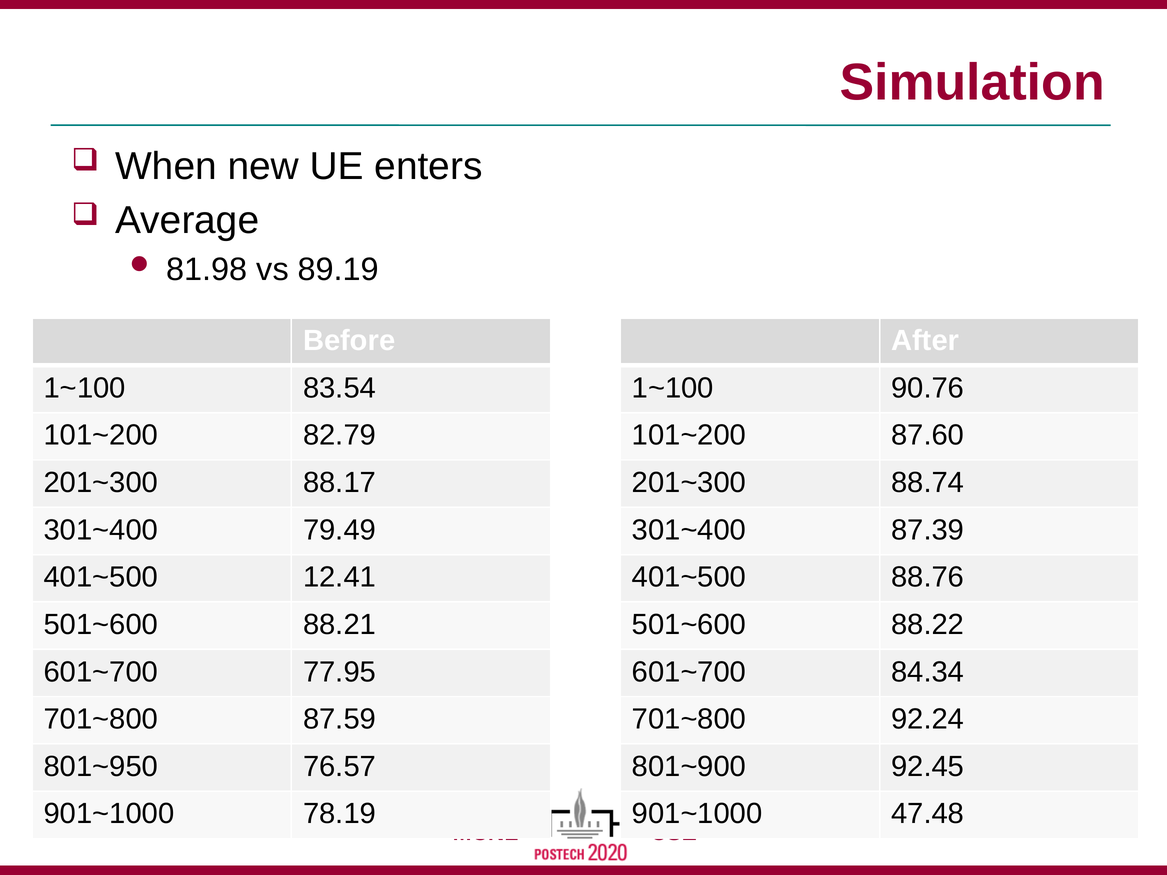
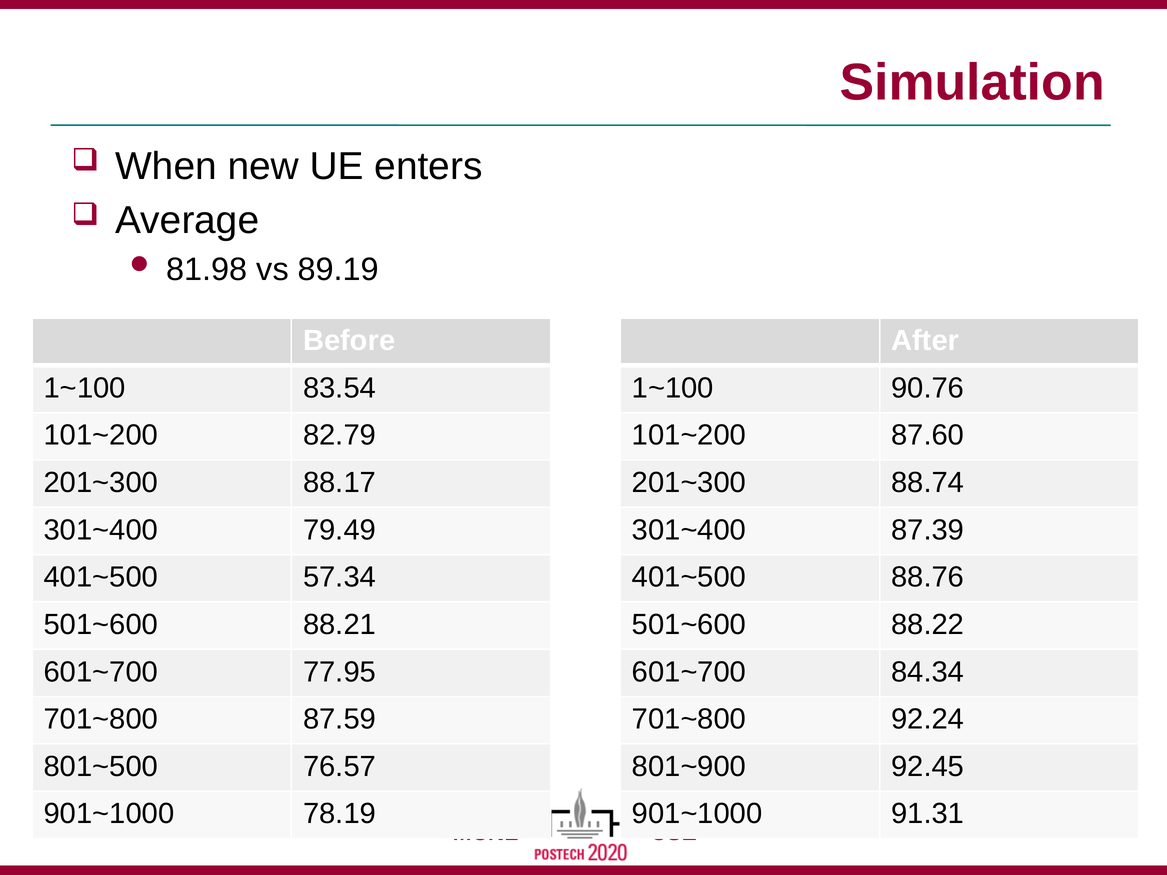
12.41: 12.41 -> 57.34
801~950: 801~950 -> 801~500
47.48: 47.48 -> 91.31
